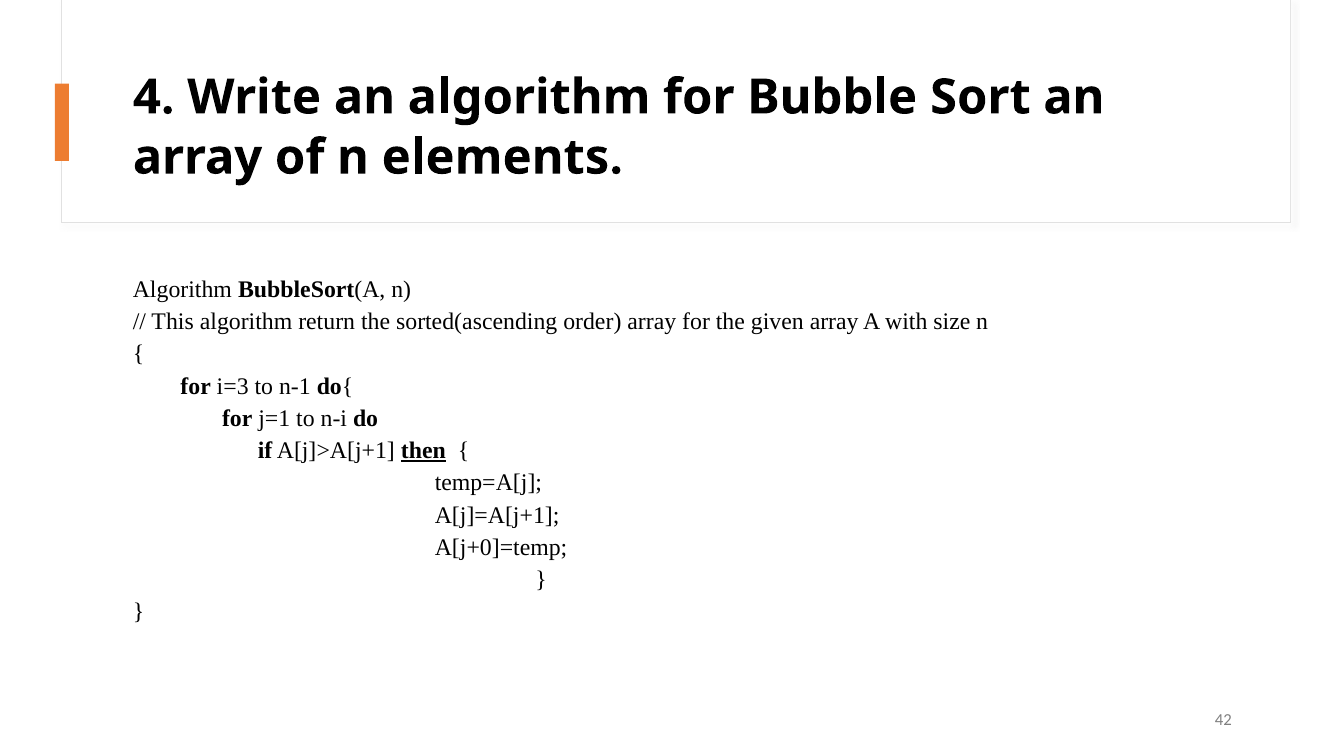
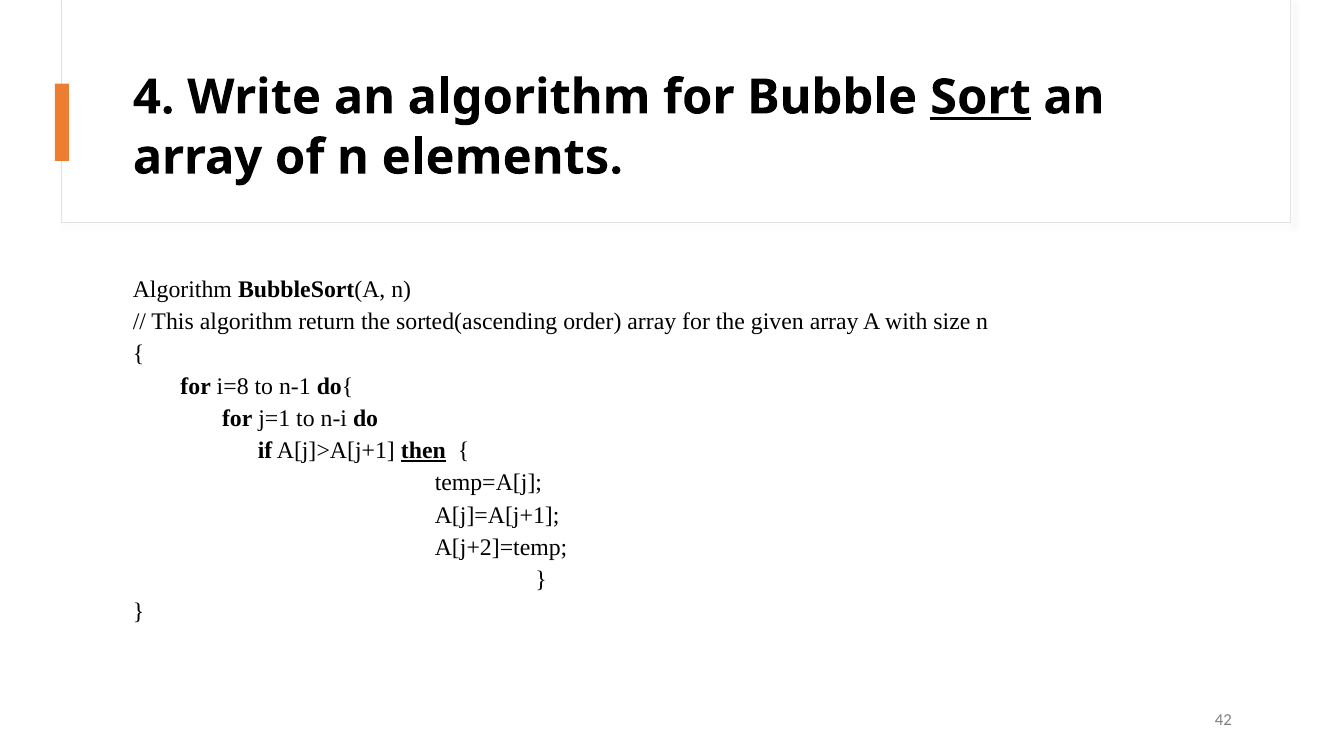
Sort underline: none -> present
i=3: i=3 -> i=8
A[j+0]=temp: A[j+0]=temp -> A[j+2]=temp
